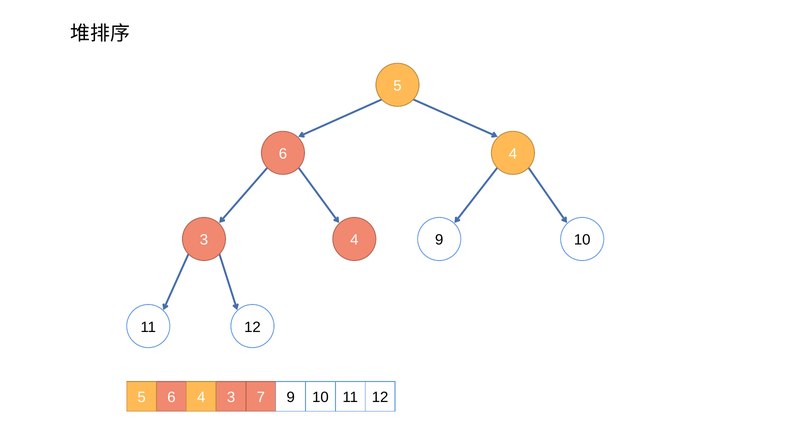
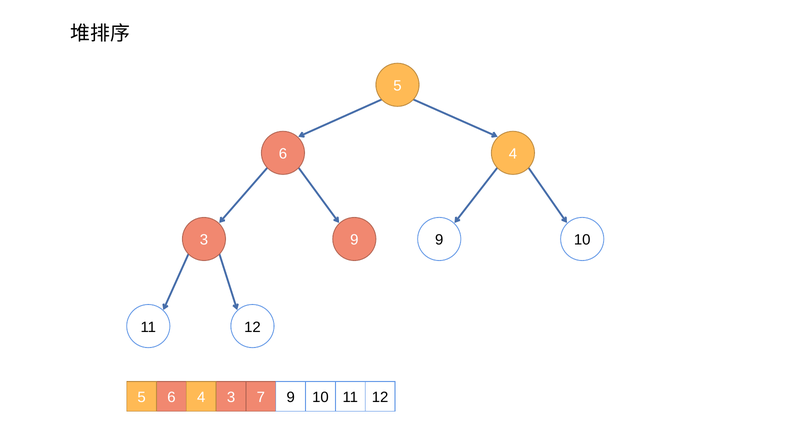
4 at (354, 240): 4 -> 9
